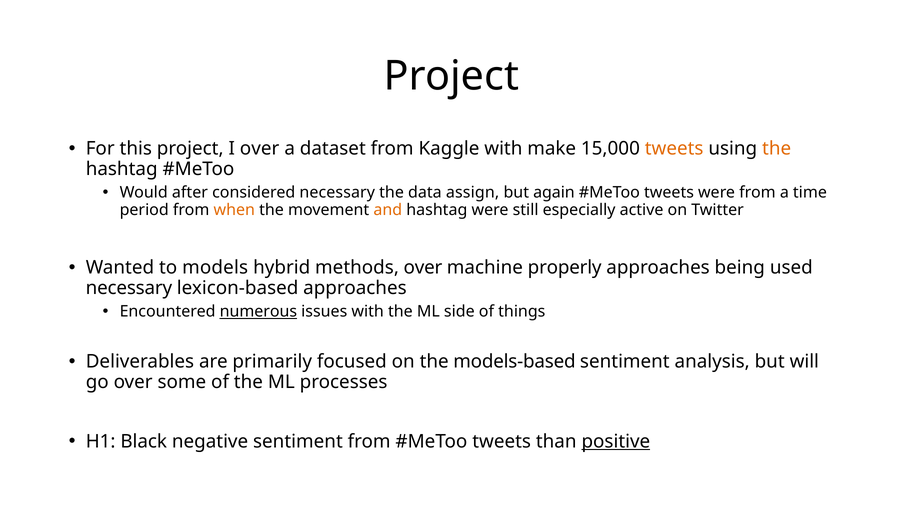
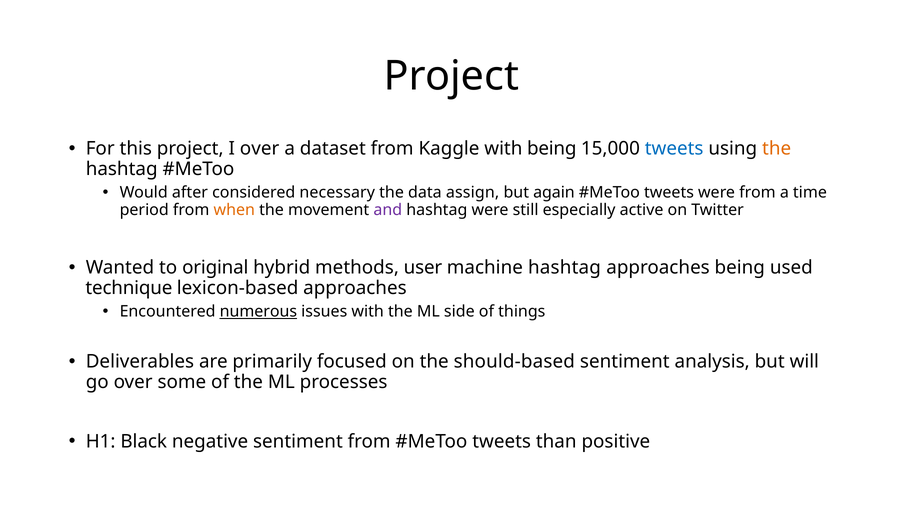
with make: make -> being
tweets at (674, 149) colour: orange -> blue
and colour: orange -> purple
models: models -> original
methods over: over -> user
machine properly: properly -> hashtag
necessary at (129, 288): necessary -> technique
models-based: models-based -> should-based
positive underline: present -> none
